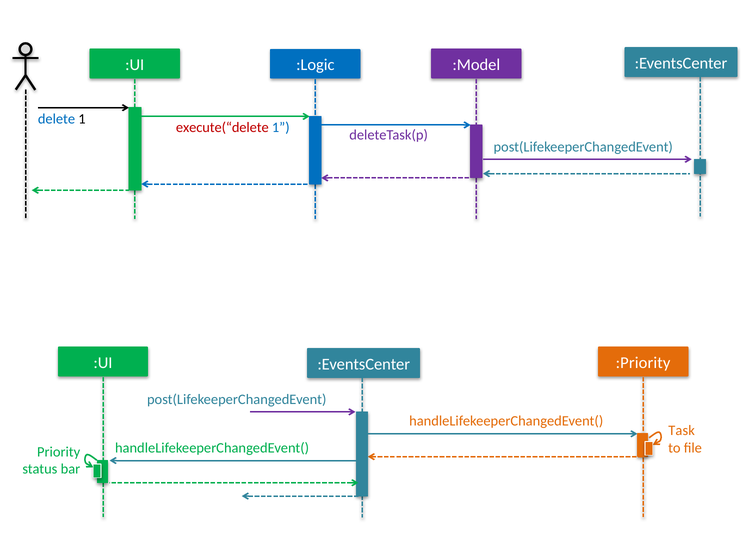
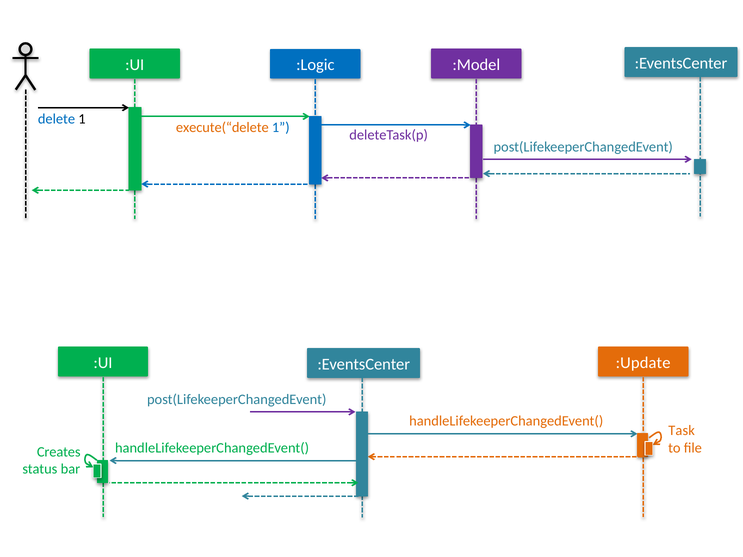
execute(“delete colour: red -> orange
:Priority: :Priority -> :Update
Priority: Priority -> Creates
